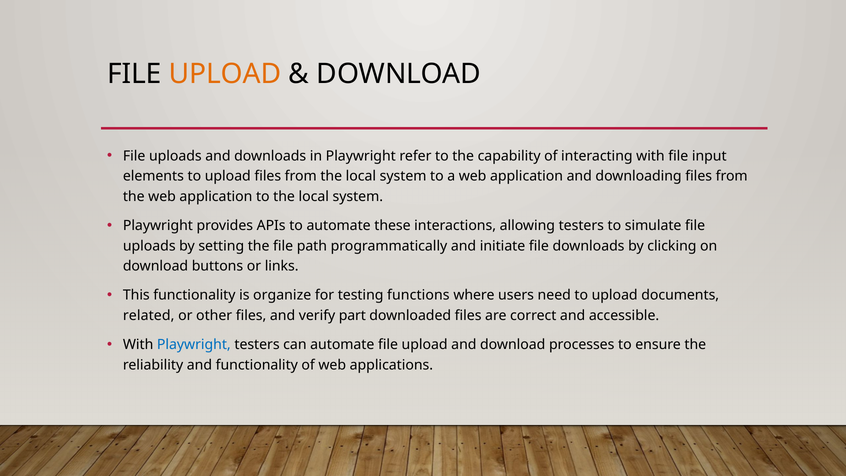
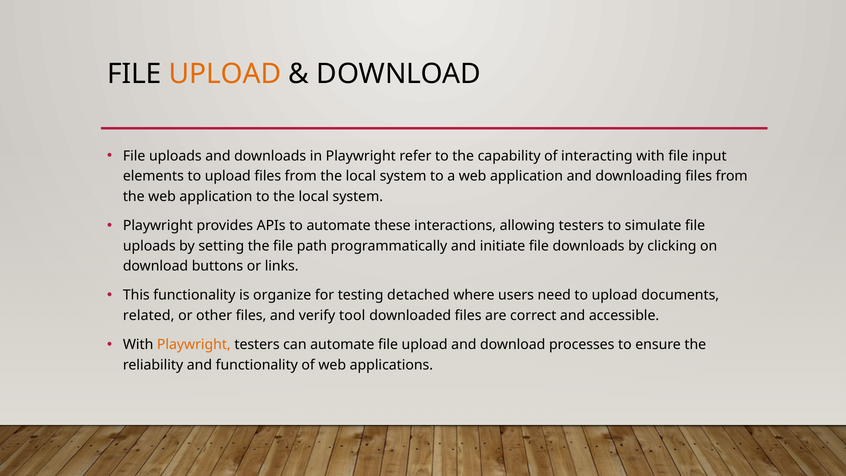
functions: functions -> detached
part: part -> tool
Playwright at (194, 345) colour: blue -> orange
